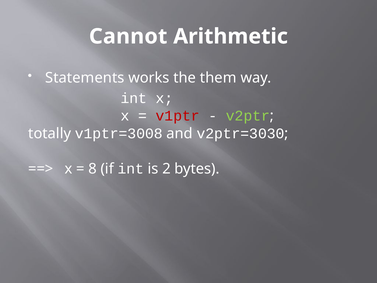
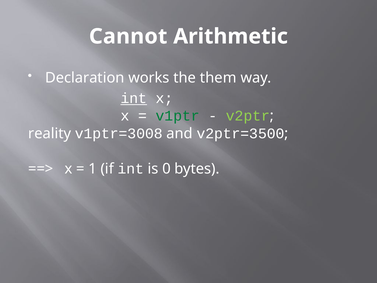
Statements: Statements -> Declaration
int at (134, 98) underline: none -> present
v1ptr colour: red -> green
totally: totally -> reality
v2ptr=3030: v2ptr=3030 -> v2ptr=3500
8: 8 -> 1
2: 2 -> 0
